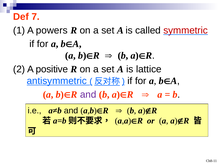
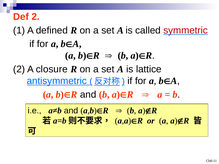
Def 7: 7 -> 2
powers: powers -> defined
positive: positive -> closure
and at (88, 95) colour: purple -> black
